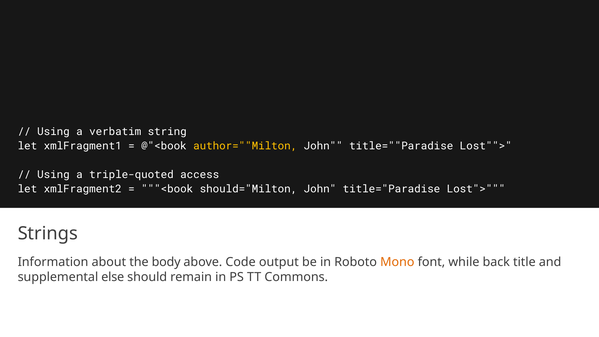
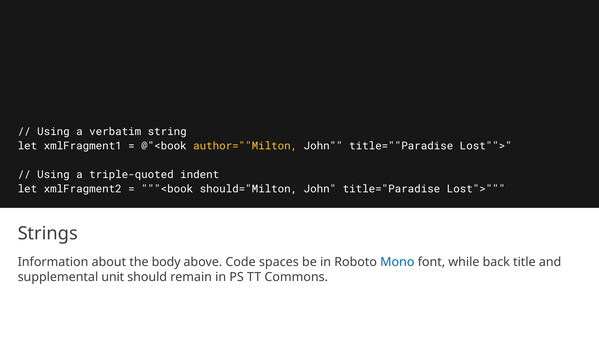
access: access -> indent
output: output -> spaces
Mono colour: orange -> blue
else: else -> unit
